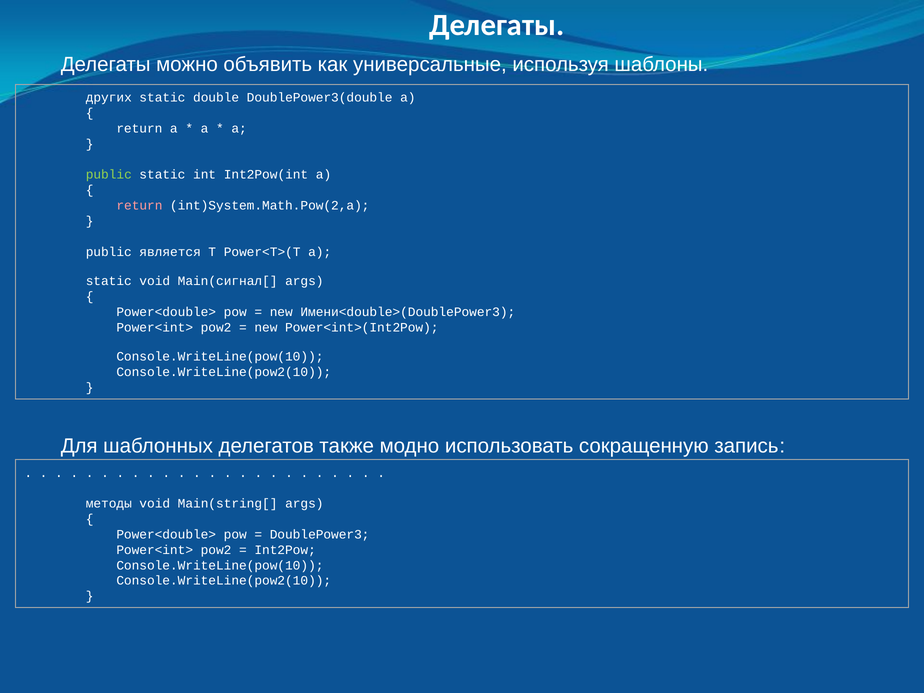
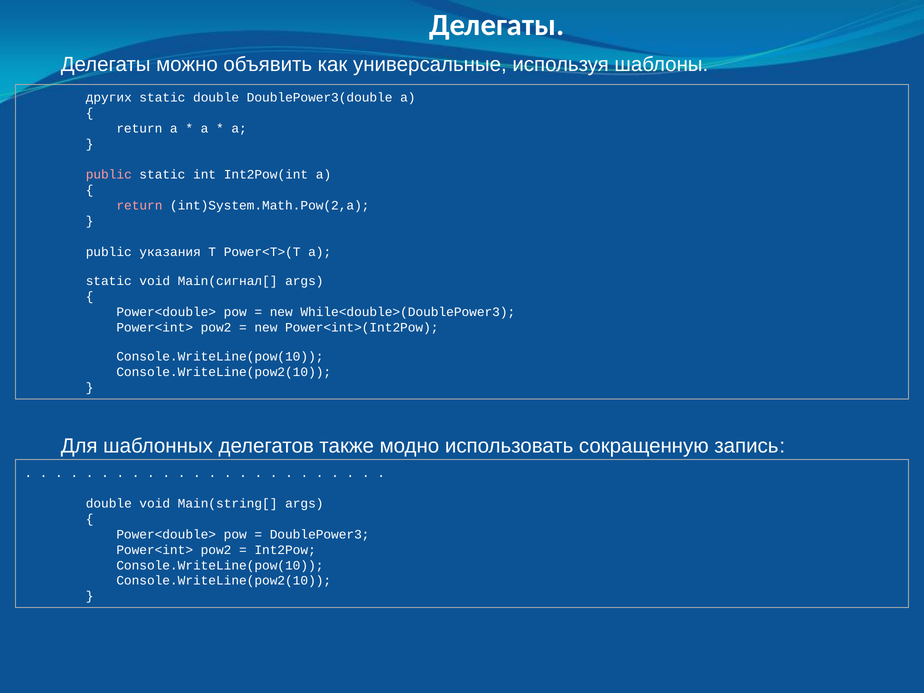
public at (109, 175) colour: light green -> pink
является: является -> указания
Имени<double>(DoublePower3: Имени<double>(DoublePower3 -> While<double>(DoublePower3
методы at (109, 504): методы -> double
